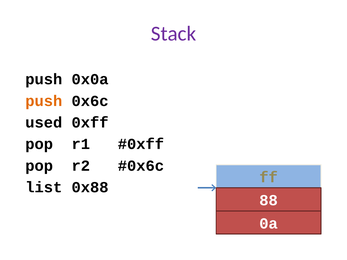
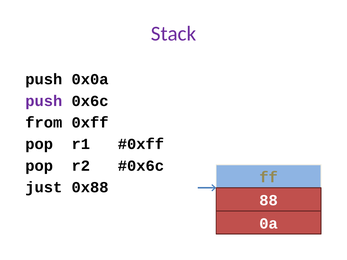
push at (44, 101) colour: orange -> purple
used: used -> from
list: list -> just
